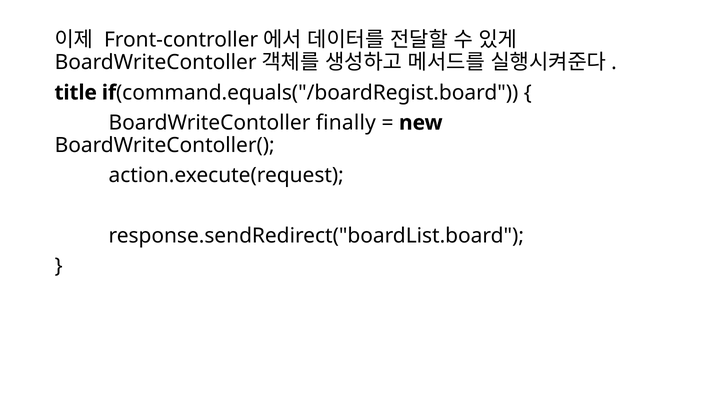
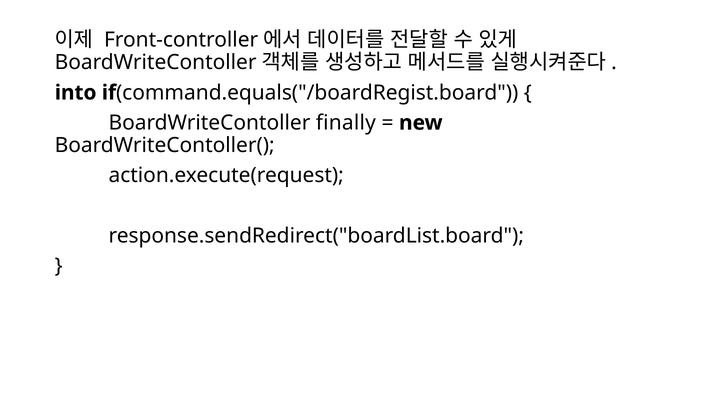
title: title -> into
